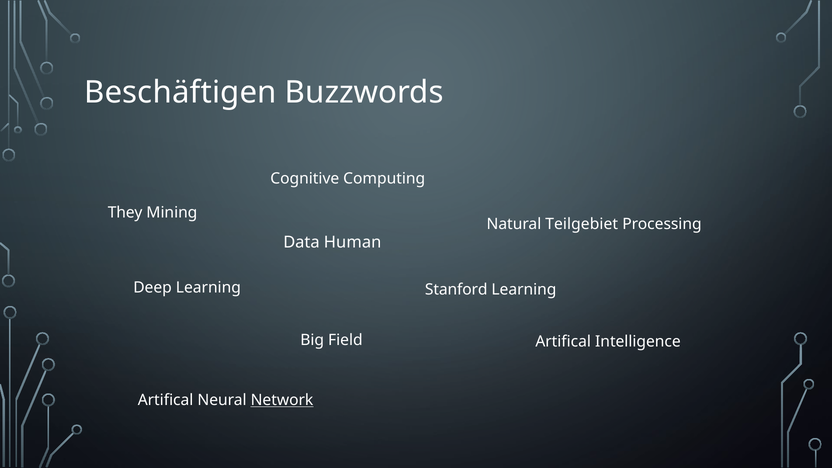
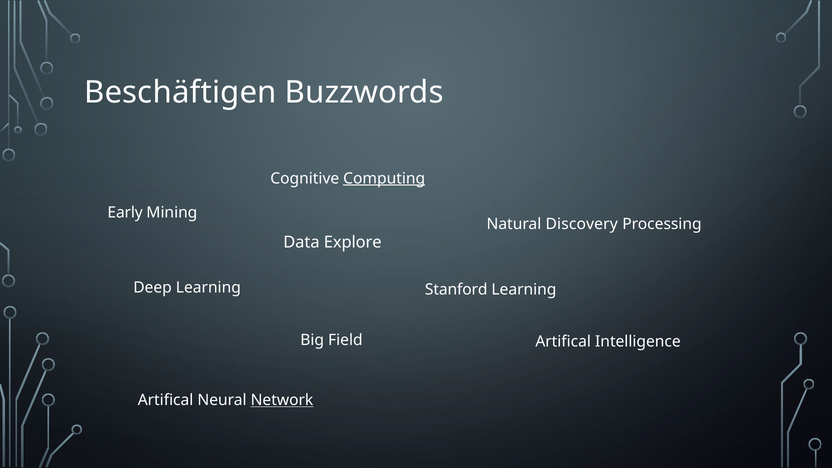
Computing underline: none -> present
They: They -> Early
Teilgebiet: Teilgebiet -> Discovery
Human: Human -> Explore
